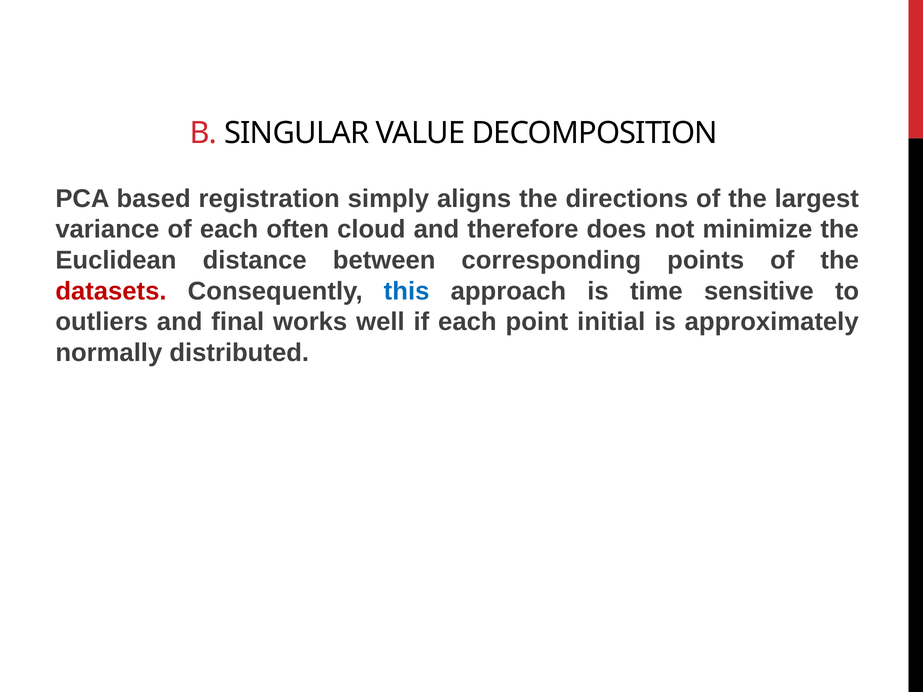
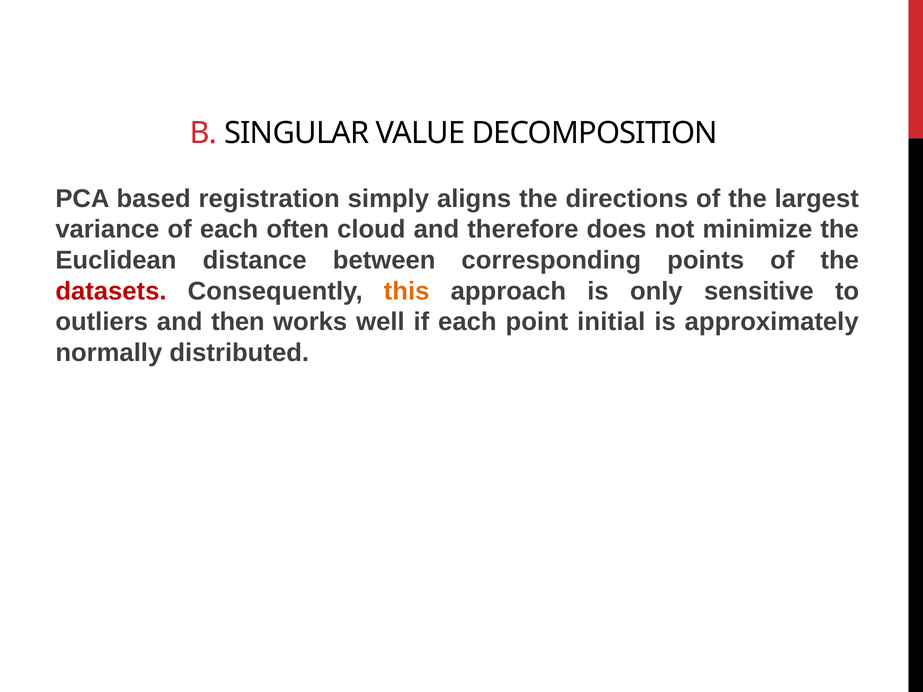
this colour: blue -> orange
time: time -> only
final: final -> then
